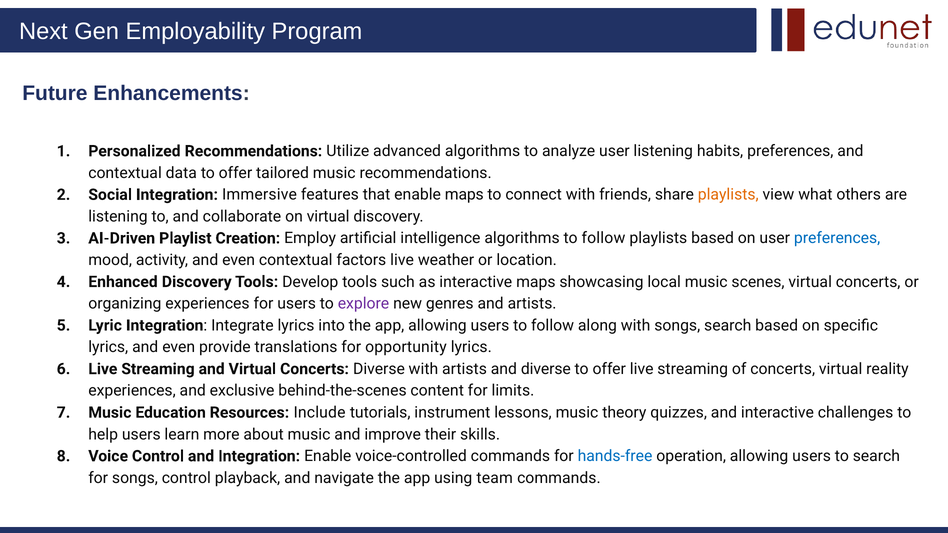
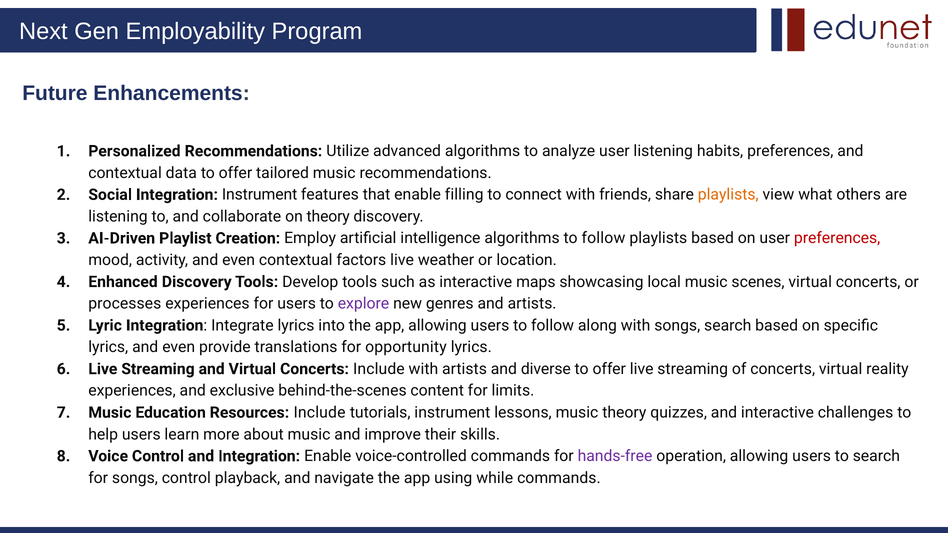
Integration Immersive: Immersive -> Instrument
enable maps: maps -> filling
on virtual: virtual -> theory
preferences at (837, 238) colour: blue -> red
organizing: organizing -> processes
Concerts Diverse: Diverse -> Include
hands-free colour: blue -> purple
team: team -> while
